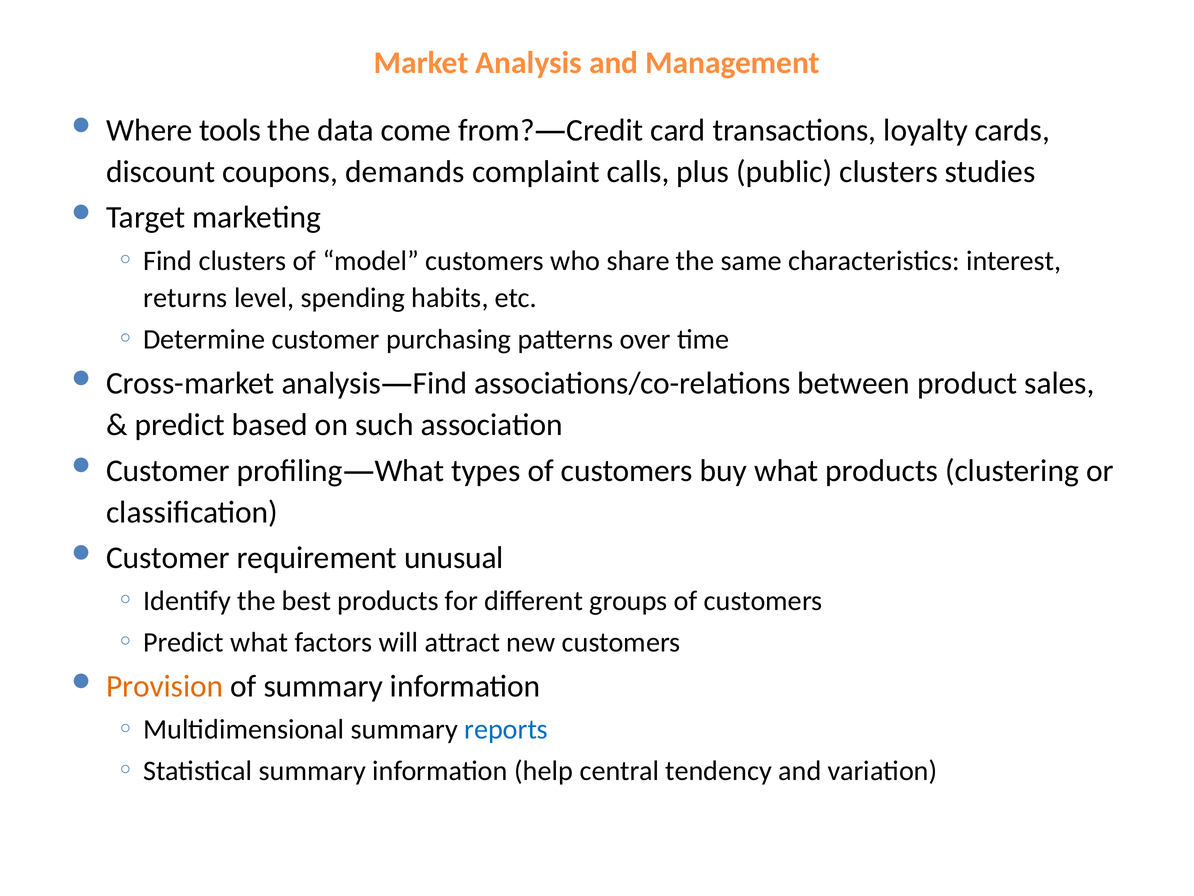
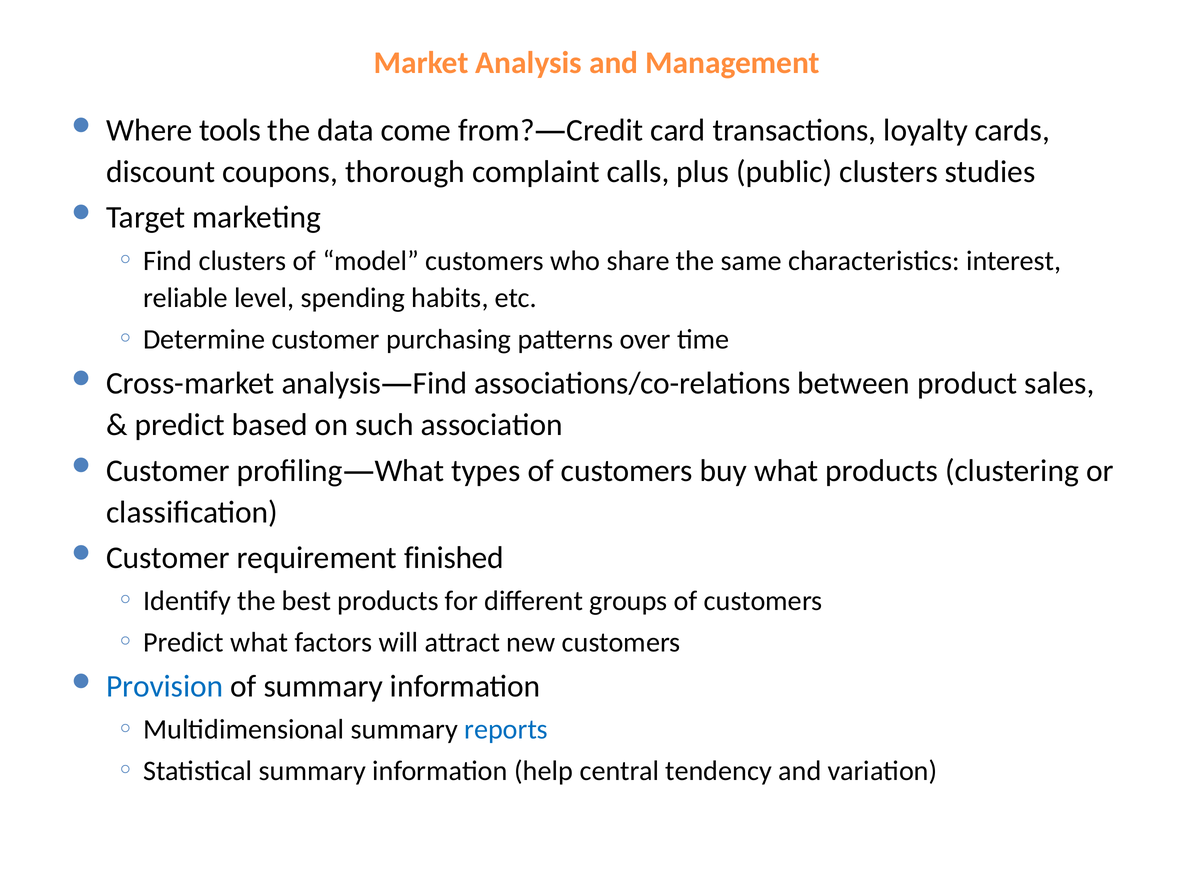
demands: demands -> thorough
returns: returns -> reliable
unusual: unusual -> finished
Provision colour: orange -> blue
